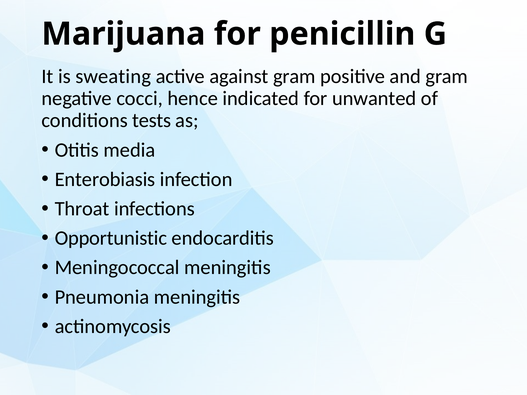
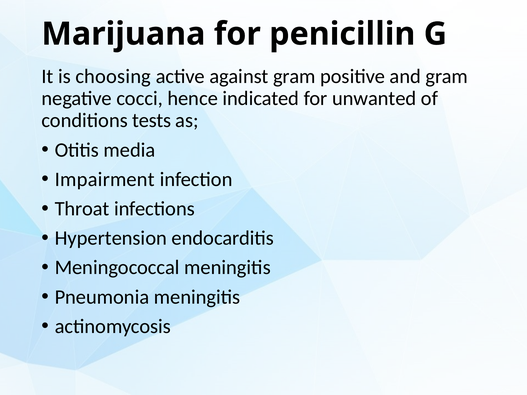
sweating: sweating -> choosing
Enterobiasis: Enterobiasis -> Impairment
Opportunistic: Opportunistic -> Hypertension
